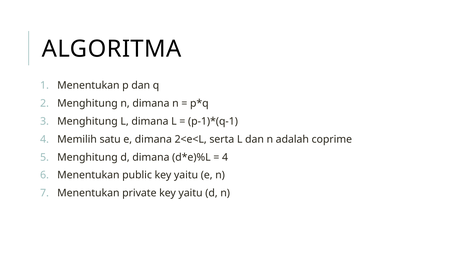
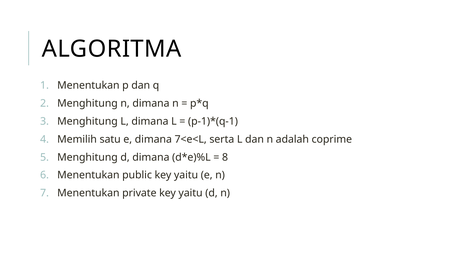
2<e<L: 2<e<L -> 7<e<L
4 at (225, 157): 4 -> 8
